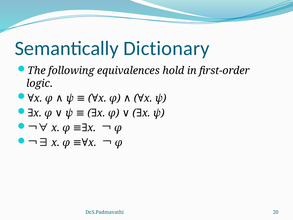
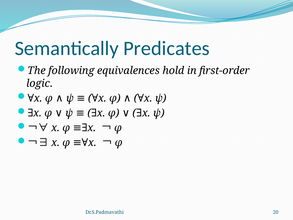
Dictionary: Dictionary -> Predicates
